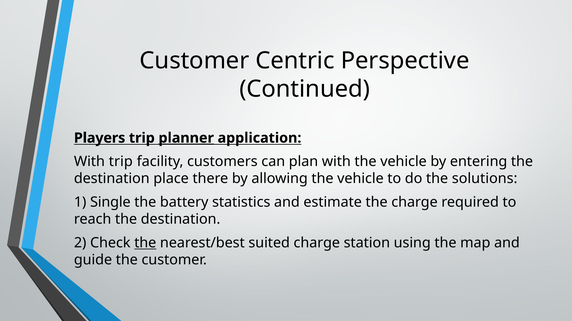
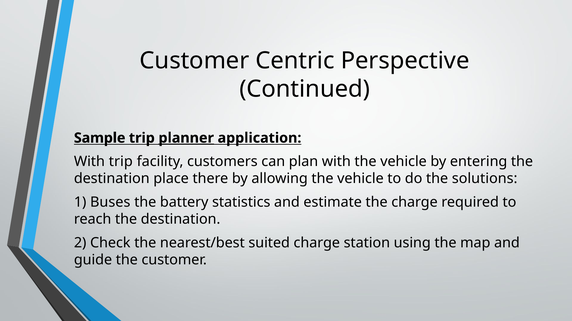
Players: Players -> Sample
Single: Single -> Buses
the at (145, 243) underline: present -> none
